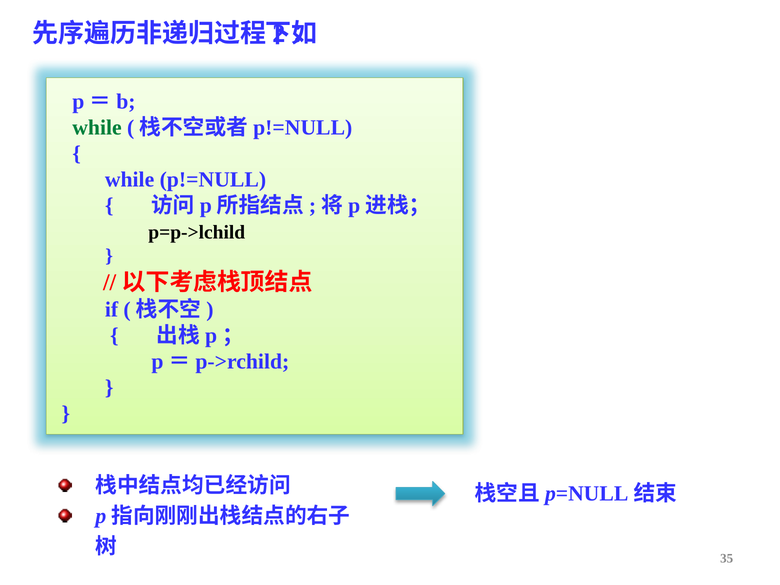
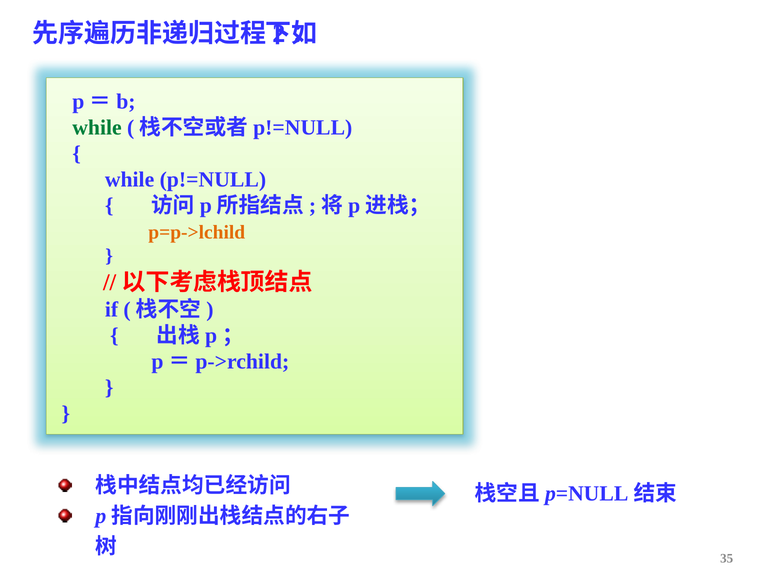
p=p->lchild colour: black -> orange
